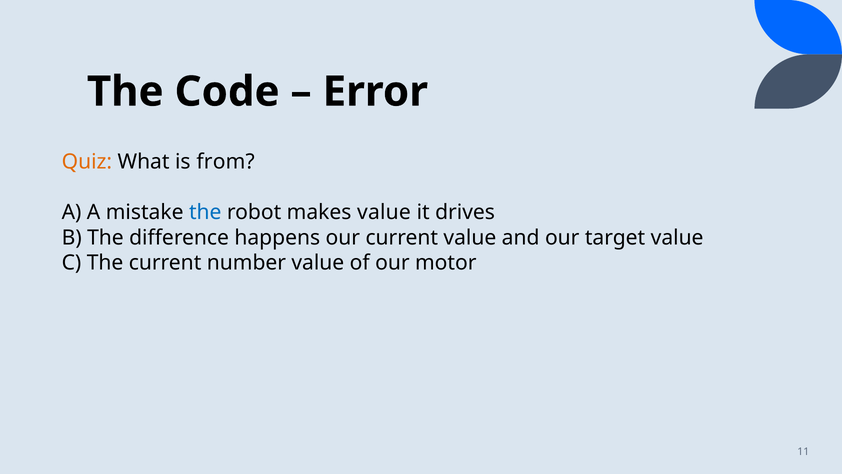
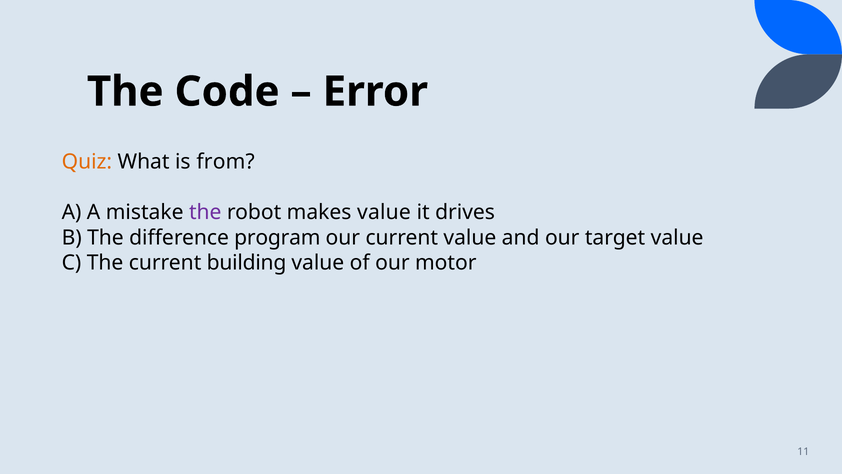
the at (205, 212) colour: blue -> purple
happens: happens -> program
number: number -> building
